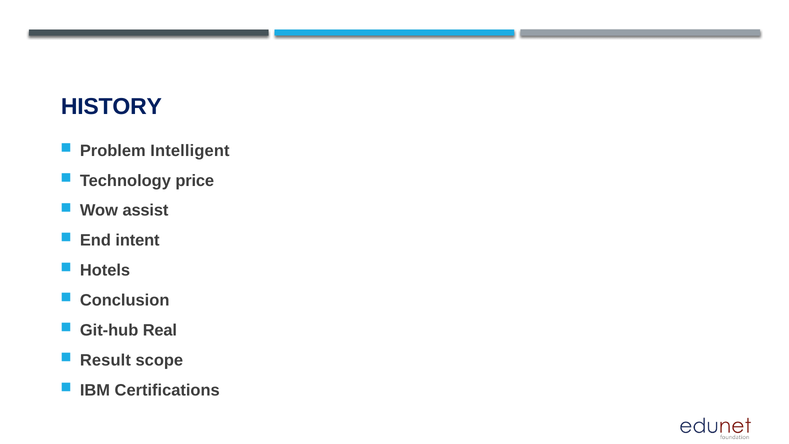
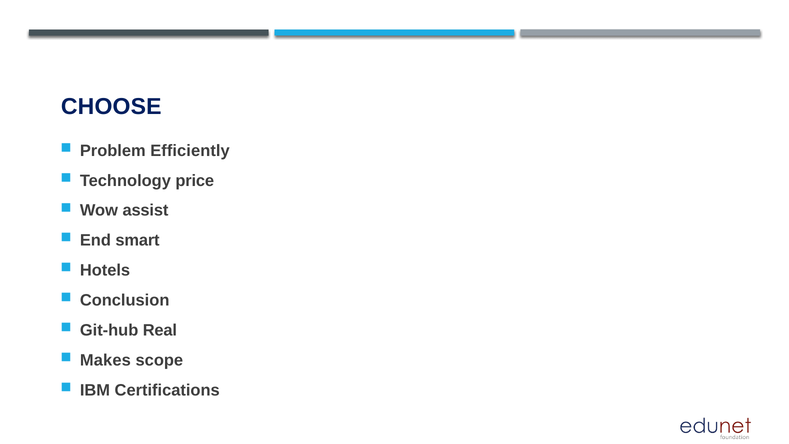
HISTORY: HISTORY -> CHOOSE
Intelligent: Intelligent -> Efficiently
intent: intent -> smart
Result: Result -> Makes
